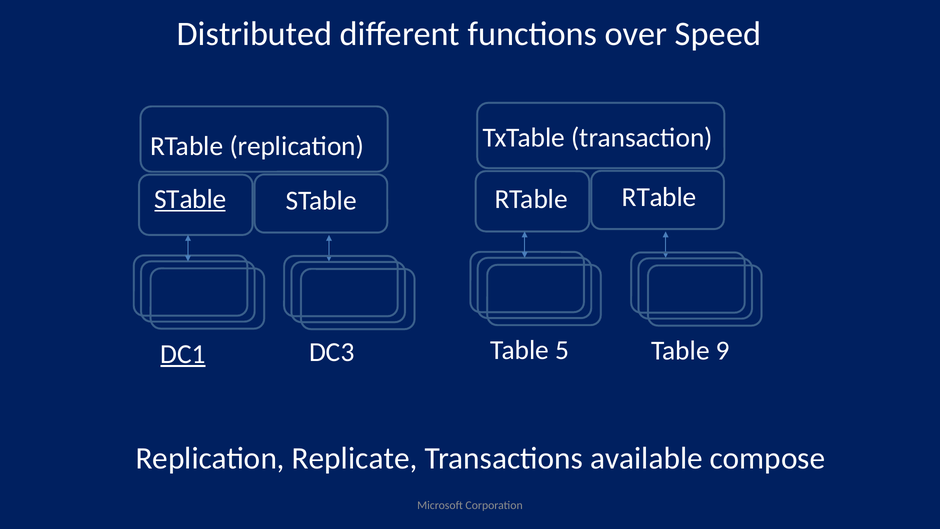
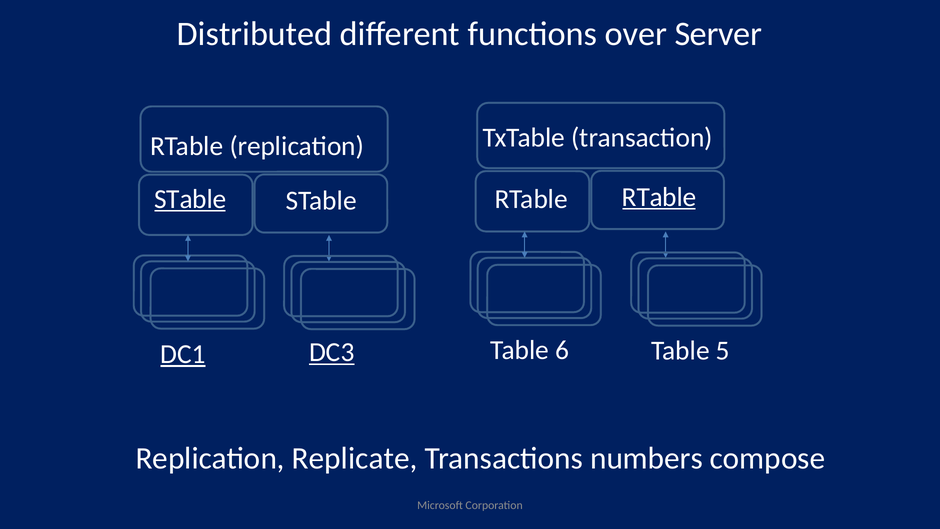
Speed: Speed -> Server
RTable at (659, 197) underline: none -> present
5: 5 -> 6
DC3 underline: none -> present
9: 9 -> 5
available: available -> numbers
